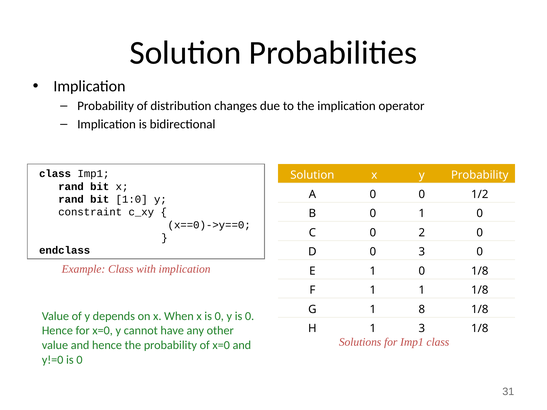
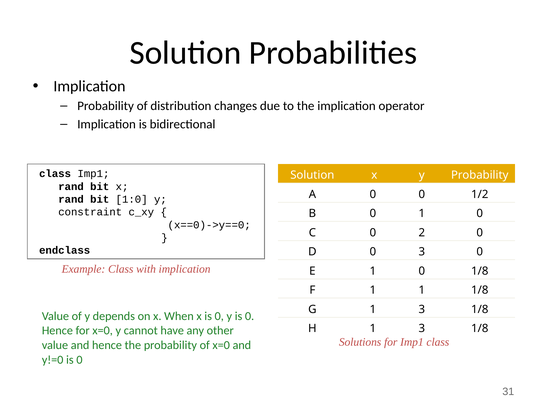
G 1 8: 8 -> 3
